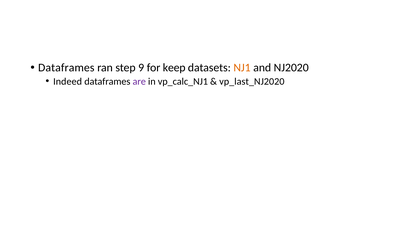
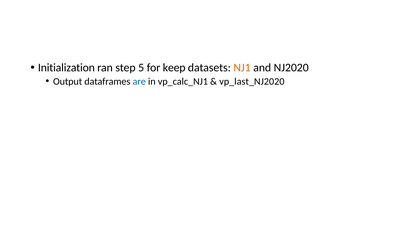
Dataframes at (66, 68): Dataframes -> Initialization
9: 9 -> 5
Indeed: Indeed -> Output
are colour: purple -> blue
